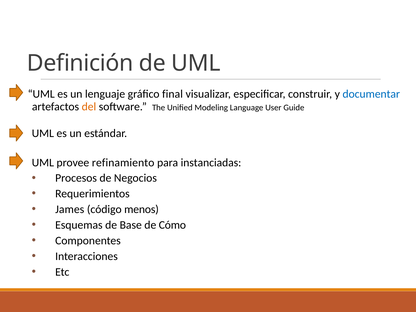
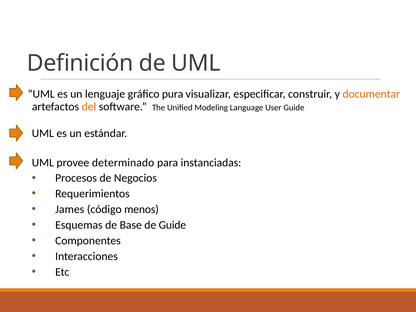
final: final -> pura
documentar colour: blue -> orange
refinamiento: refinamiento -> determinado
de Cómo: Cómo -> Guide
